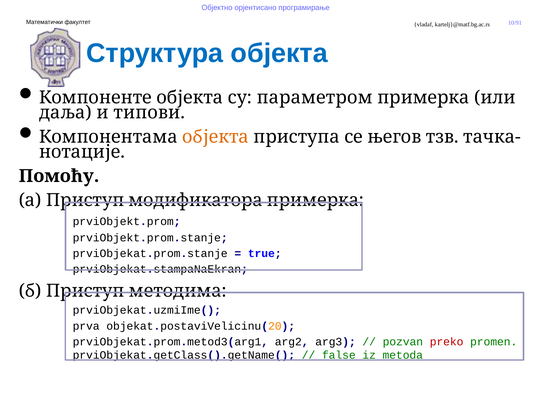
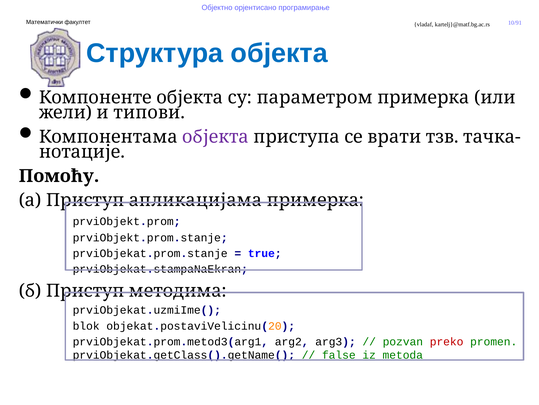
даља: даља -> жели
објекта at (216, 137) colour: orange -> purple
његов: његов -> врати
модификатора: модификатора -> апликацијама
prva: prva -> blok
